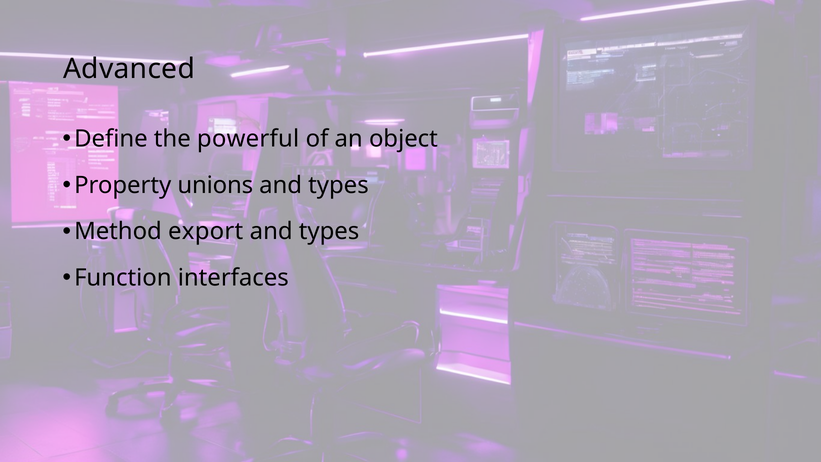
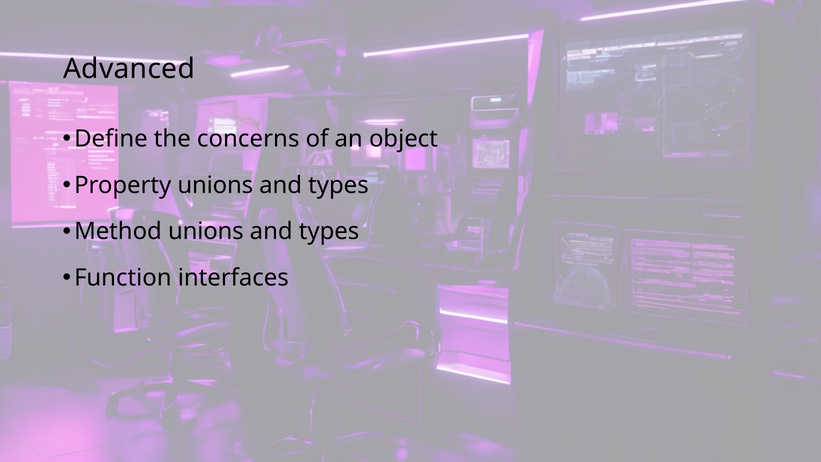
powerful: powerful -> concerns
Method export: export -> unions
